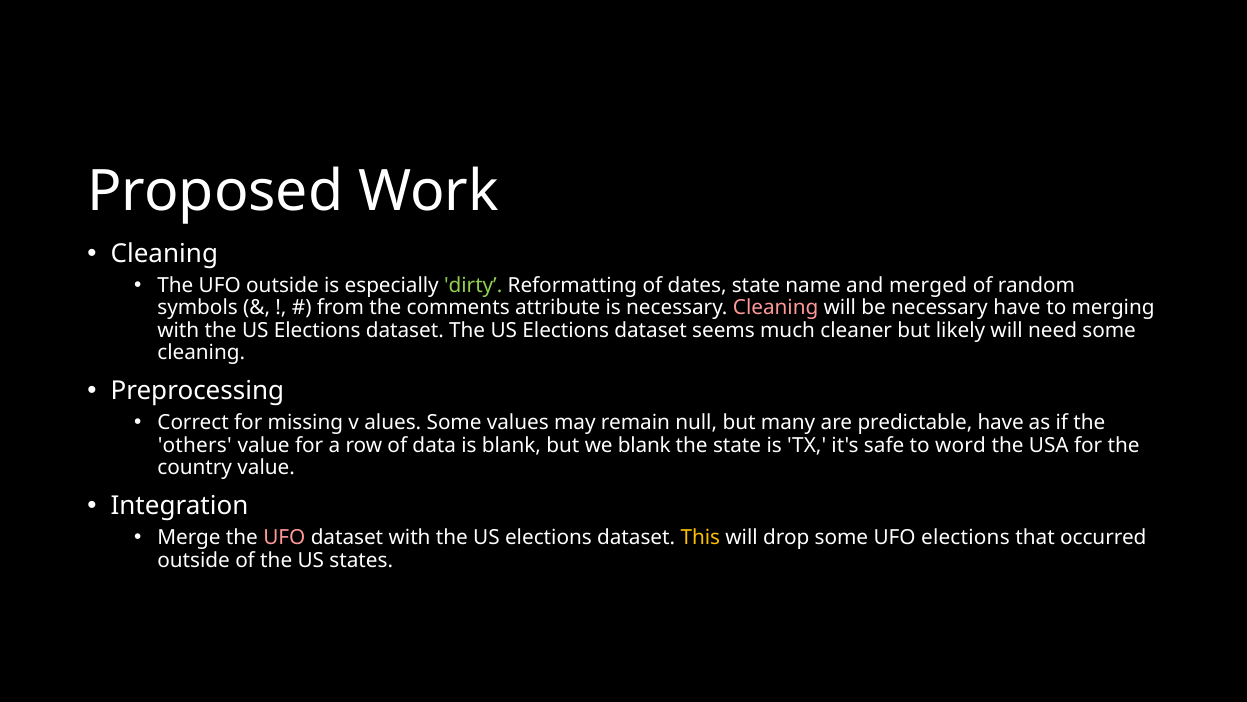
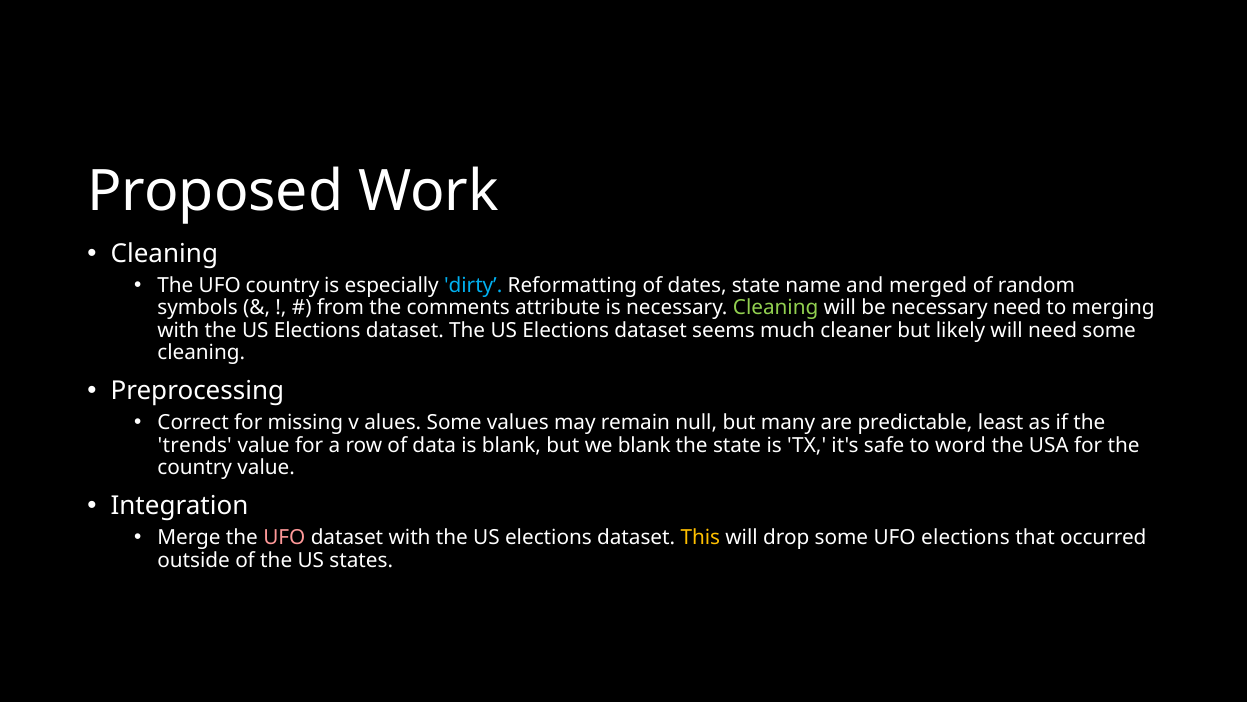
UFO outside: outside -> country
dirty colour: light green -> light blue
Cleaning at (776, 308) colour: pink -> light green
necessary have: have -> need
predictable have: have -> least
others: others -> trends
